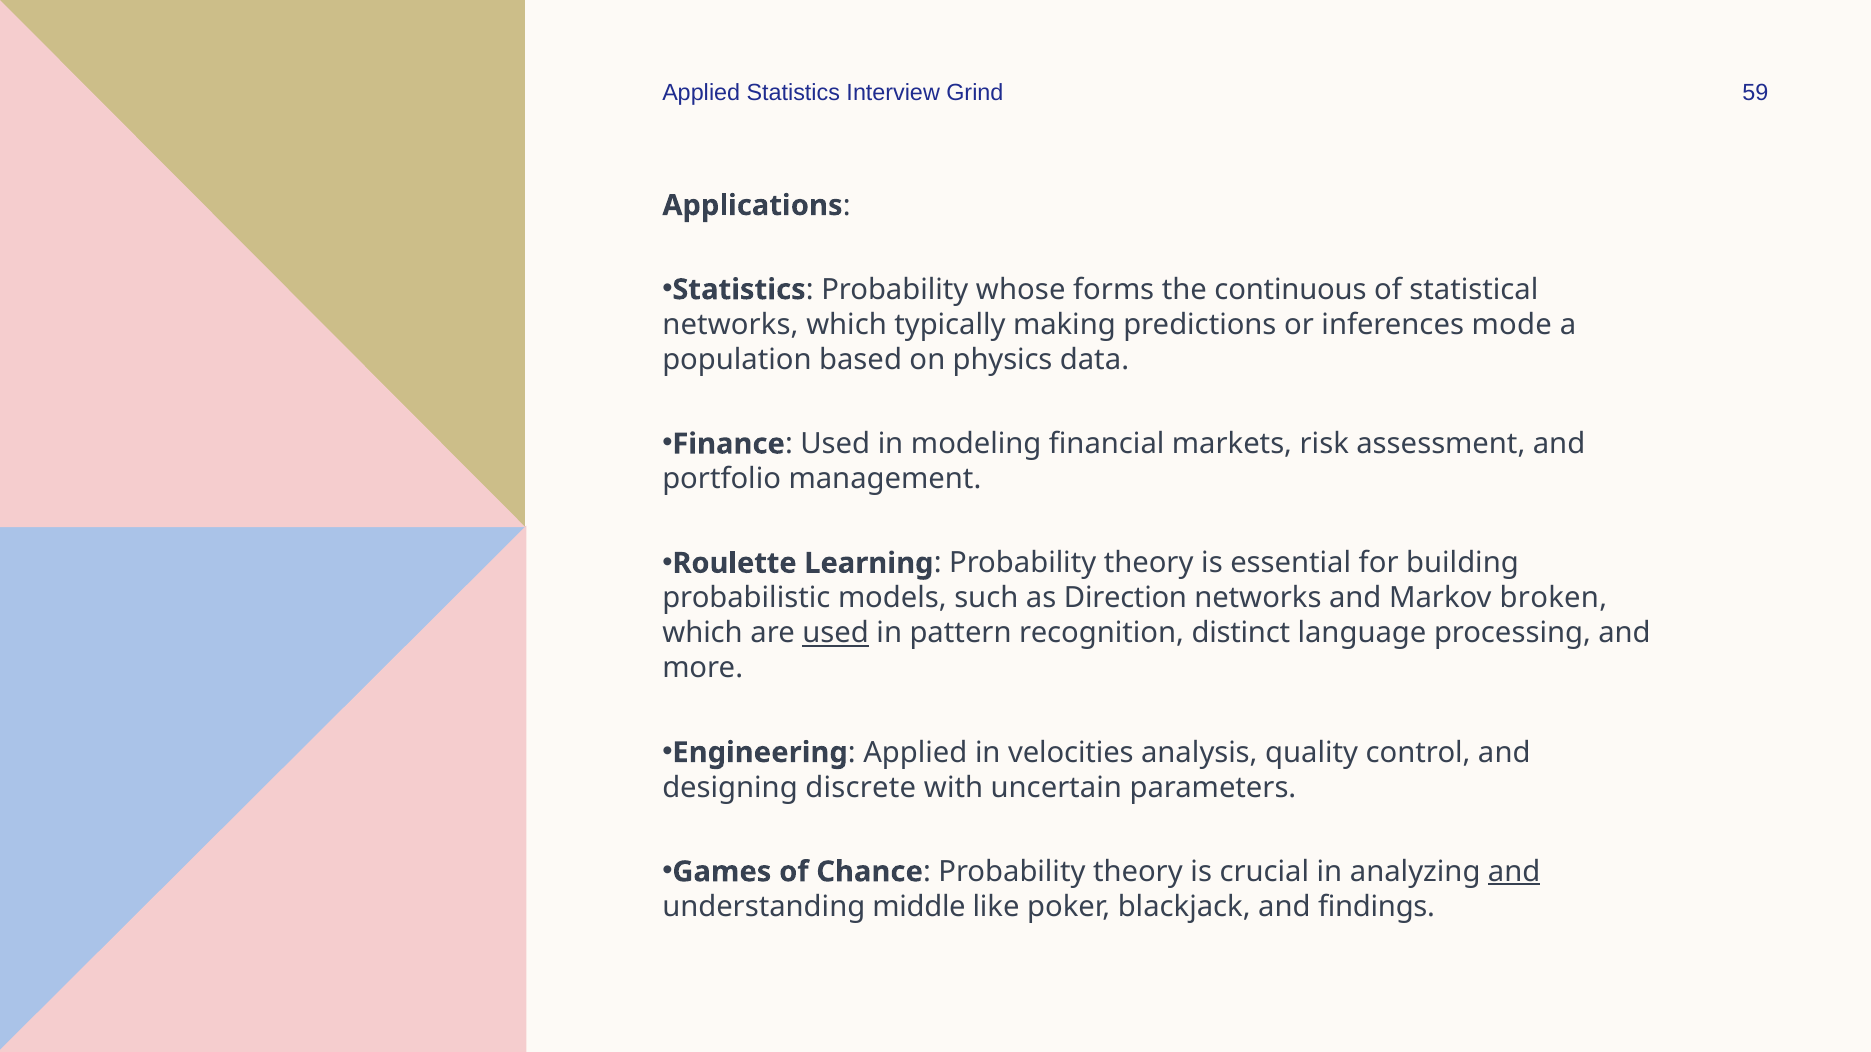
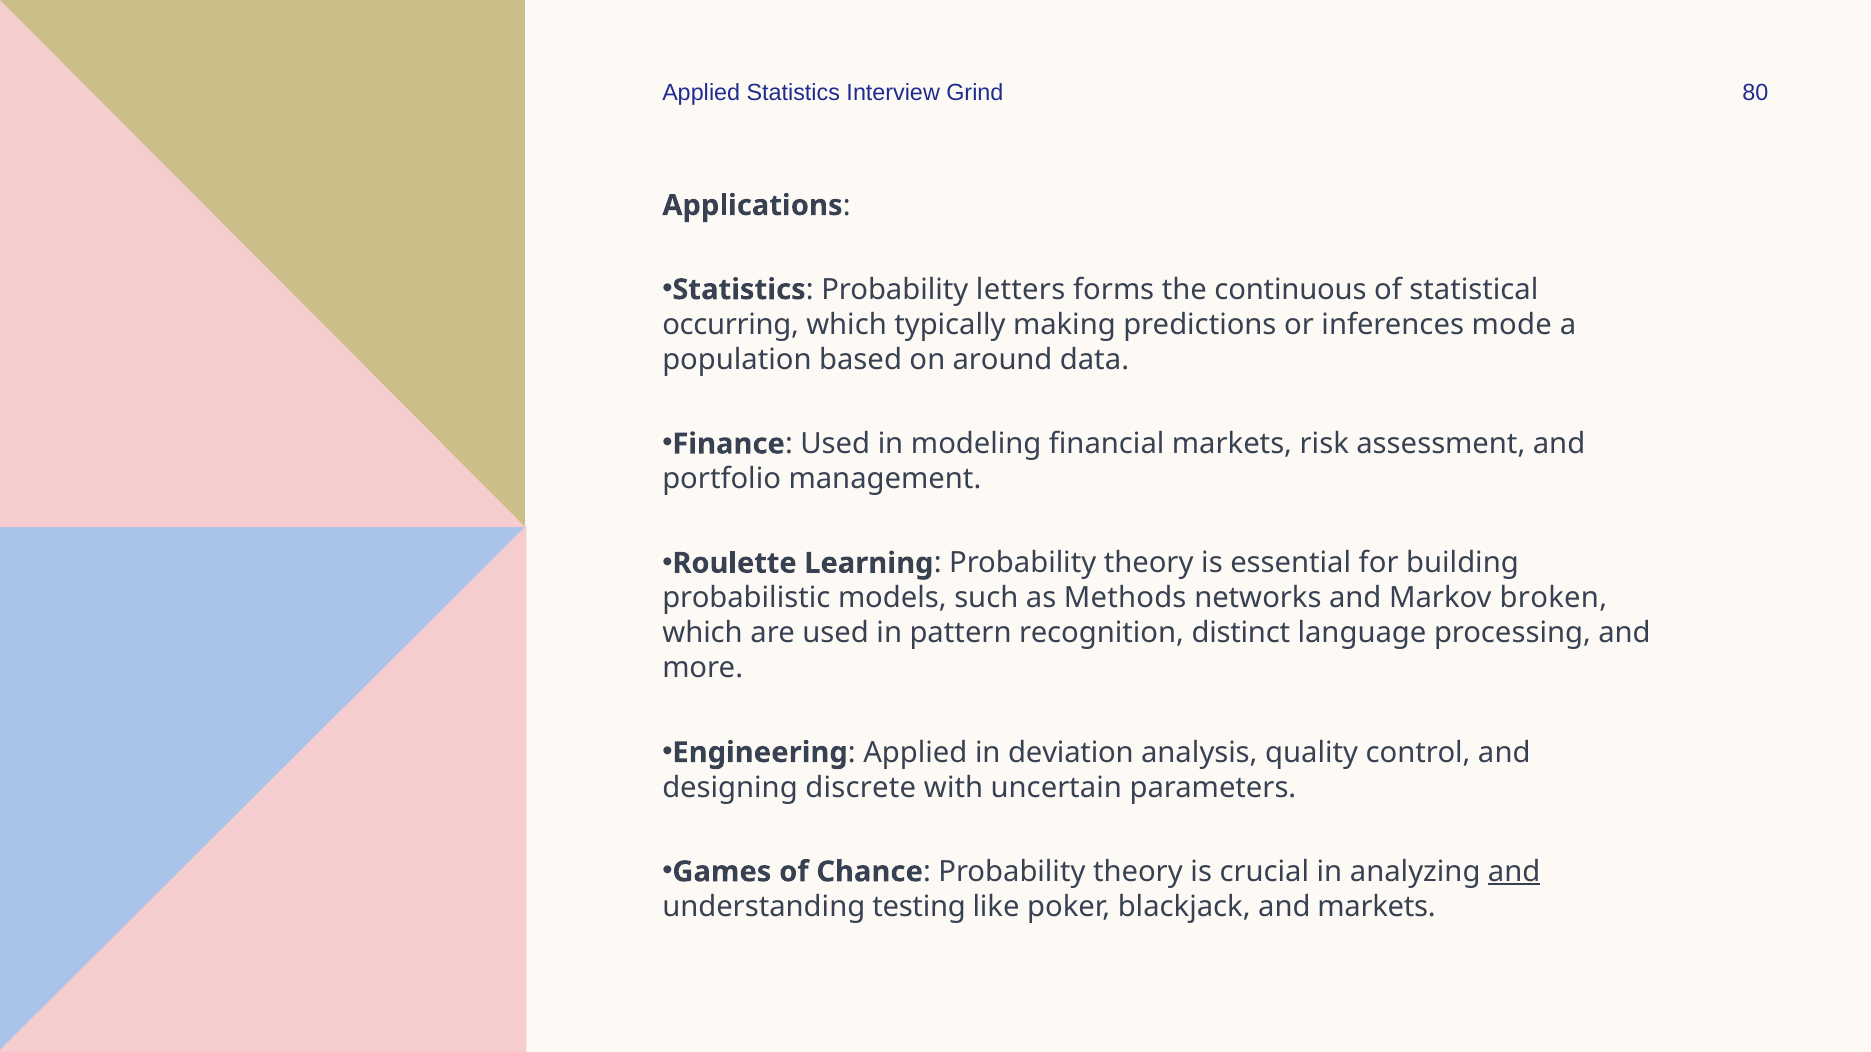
59: 59 -> 80
whose: whose -> letters
networks at (730, 325): networks -> occurring
physics: physics -> around
Direction: Direction -> Methods
used at (836, 634) underline: present -> none
velocities: velocities -> deviation
middle: middle -> testing
and findings: findings -> markets
